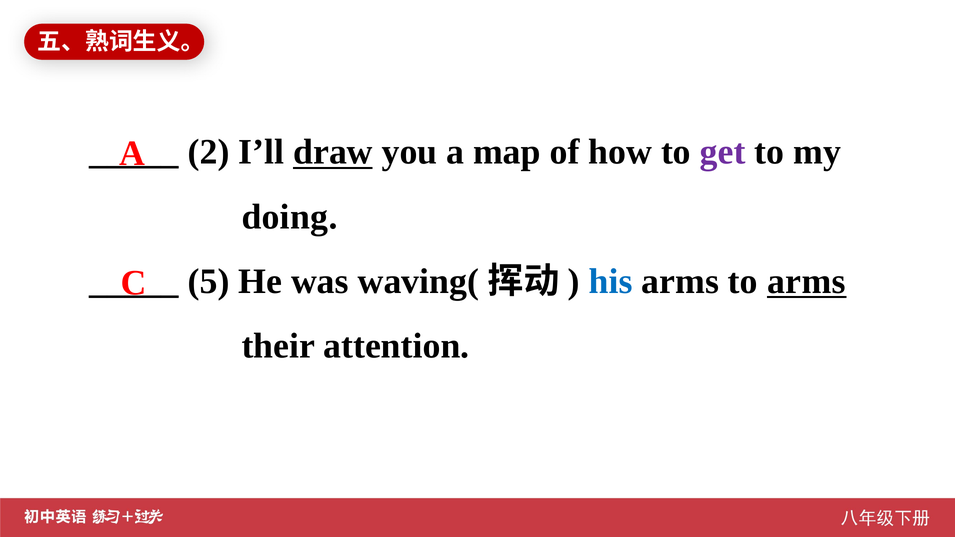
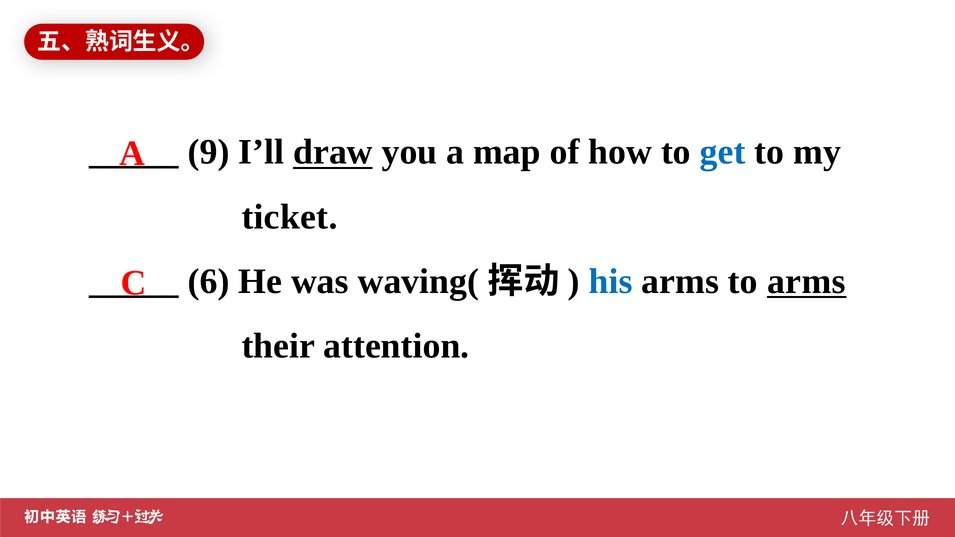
2: 2 -> 9
get colour: purple -> blue
doing: doing -> ticket
5: 5 -> 6
